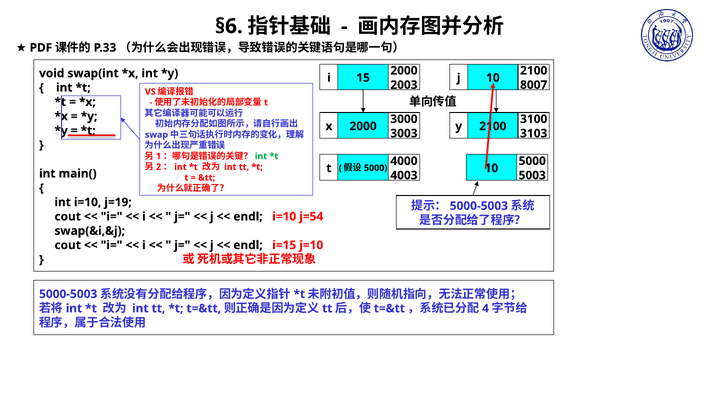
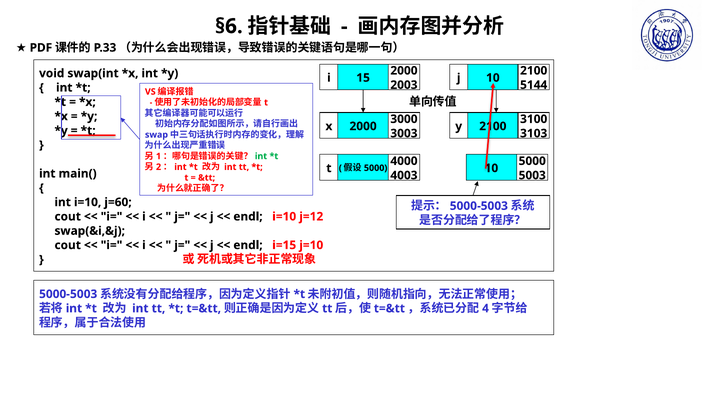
8007: 8007 -> 5144
j=19: j=19 -> j=60
j=54: j=54 -> j=12
